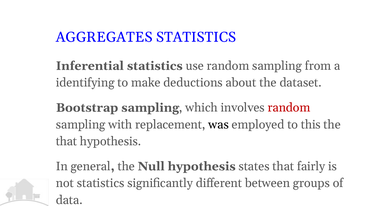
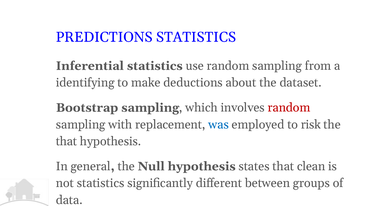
AGGREGATES: AGGREGATES -> PREDICTIONS
was colour: black -> blue
this: this -> risk
fairly: fairly -> clean
